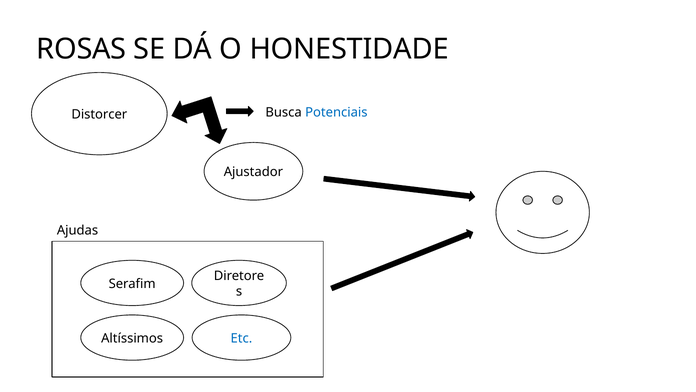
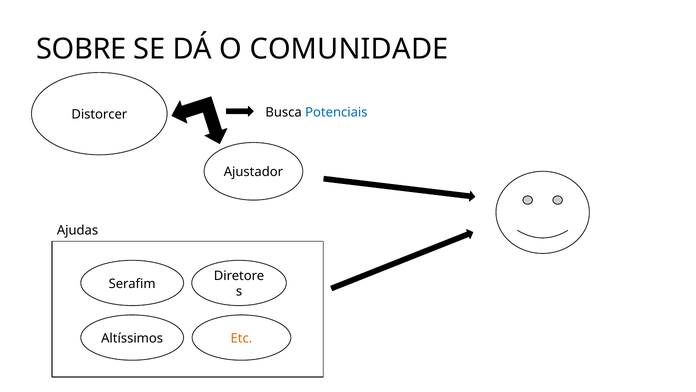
ROSAS: ROSAS -> SOBRE
HONESTIDADE: HONESTIDADE -> COMUNIDADE
Etc colour: blue -> orange
